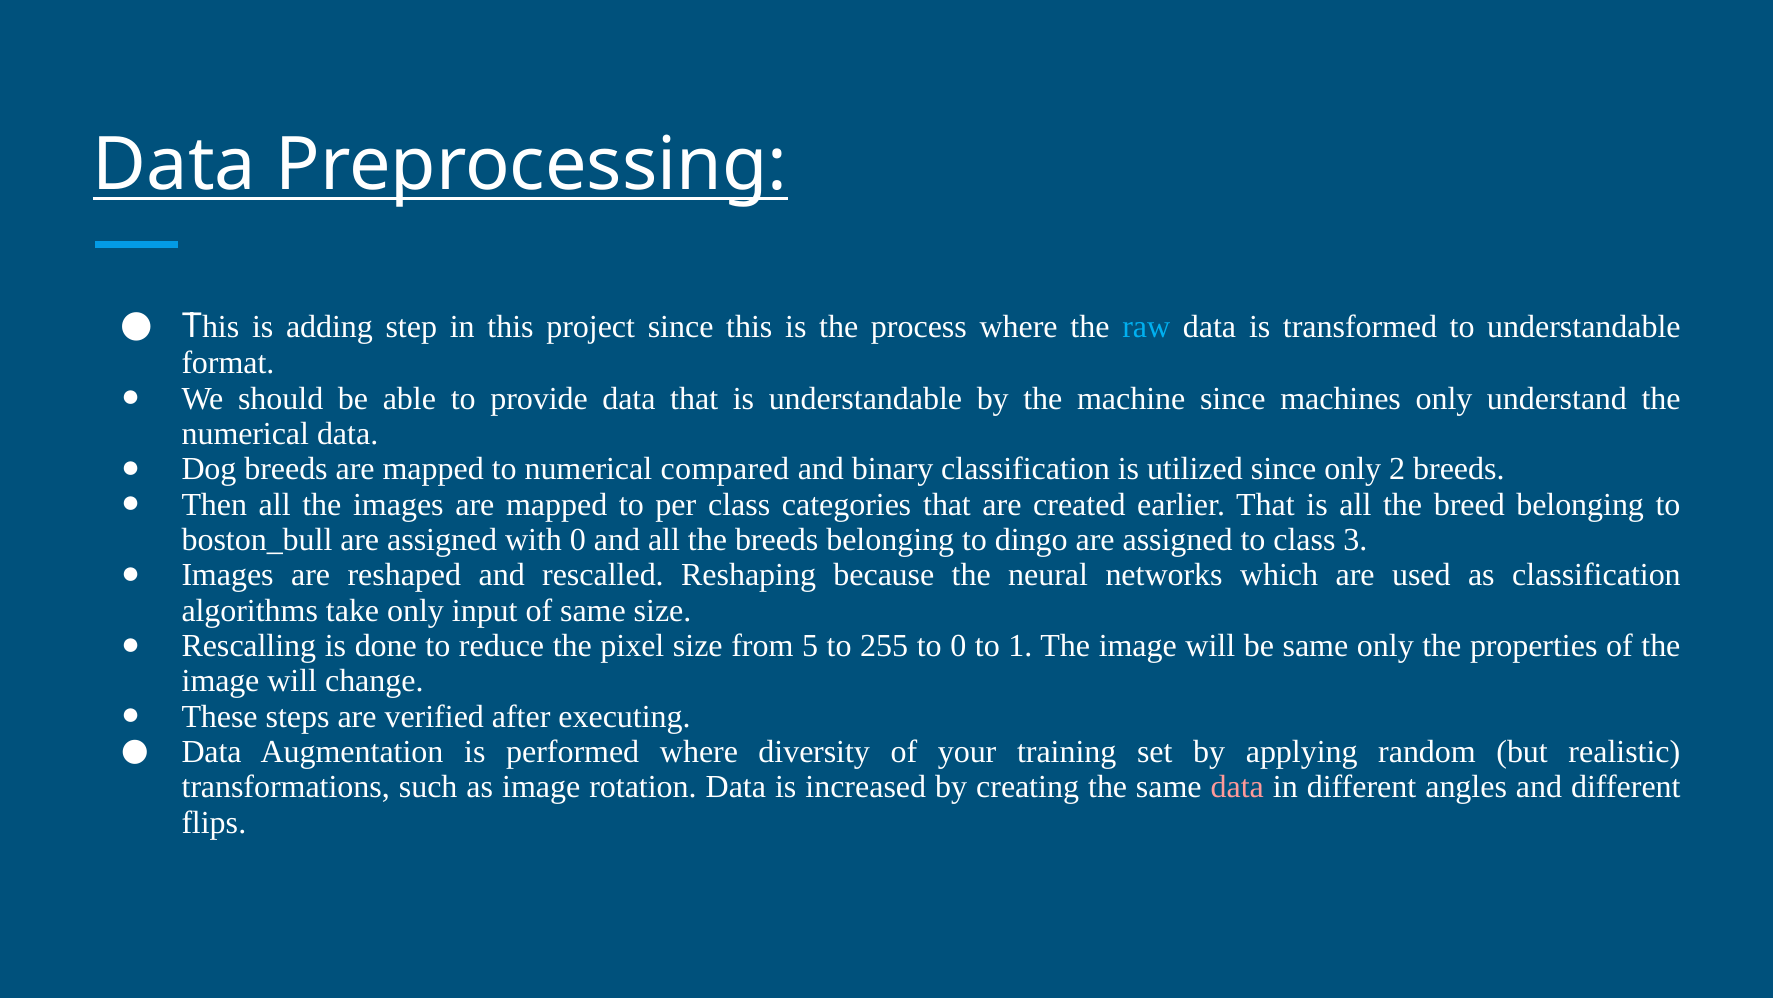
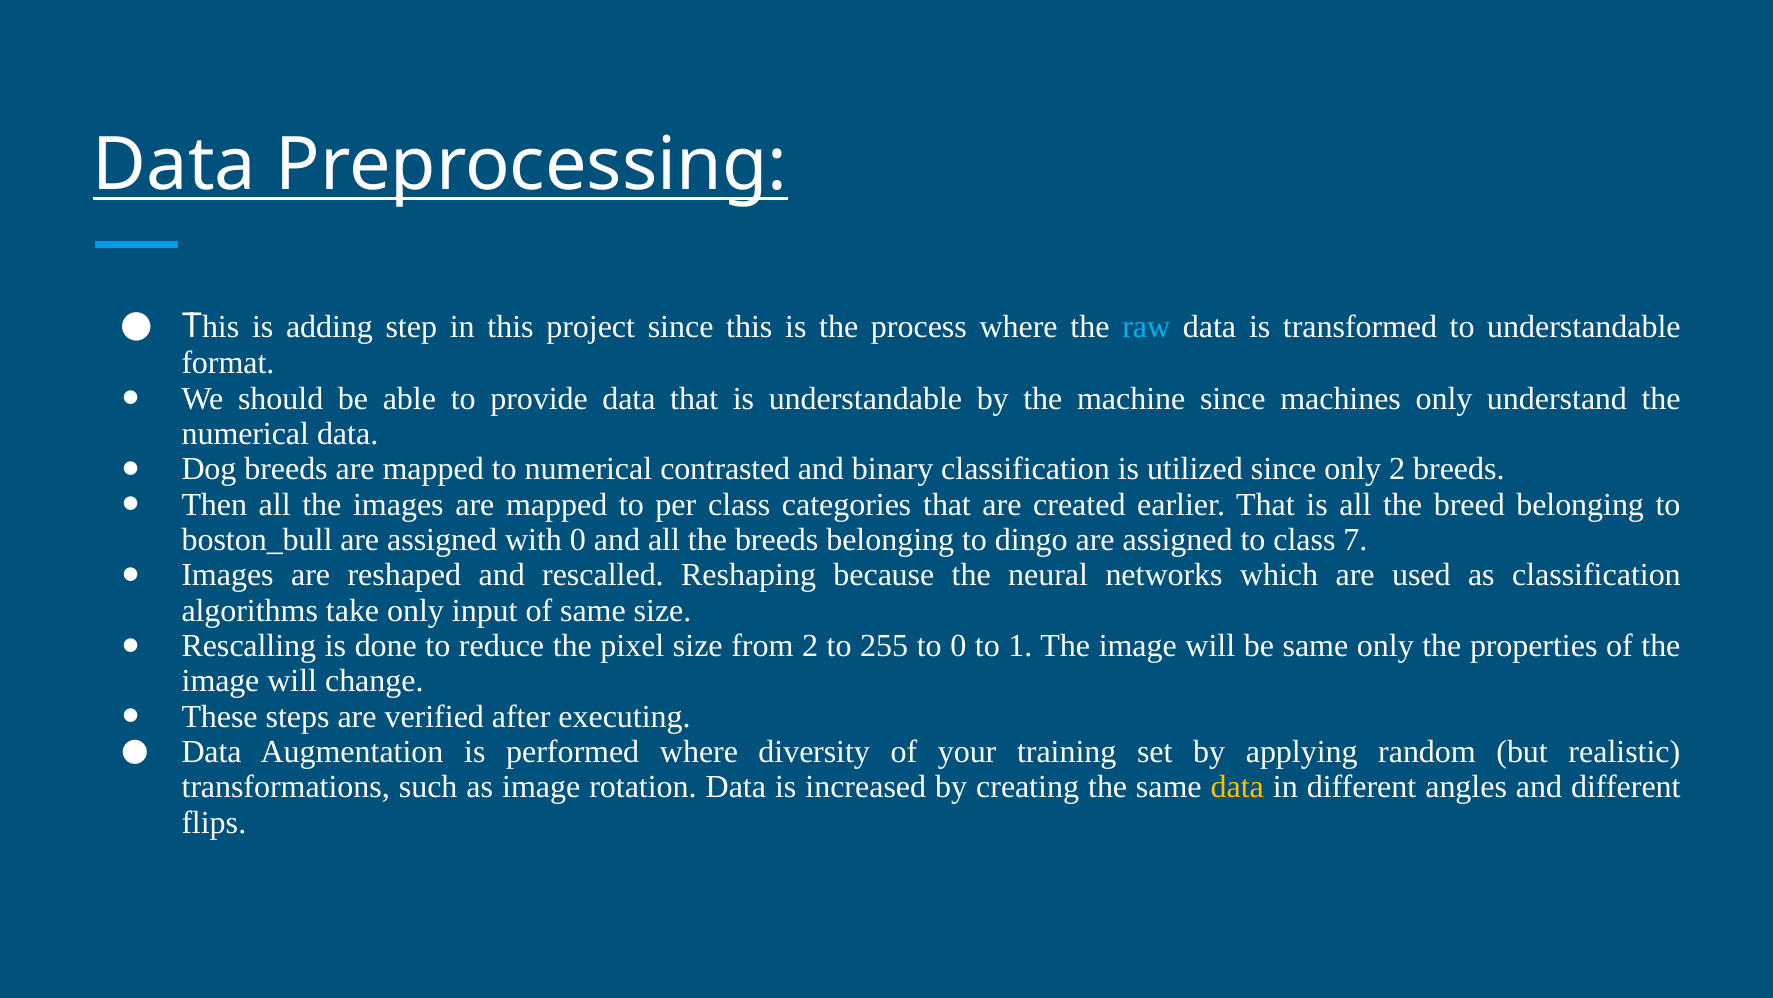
compared: compared -> contrasted
3: 3 -> 7
from 5: 5 -> 2
data at (1237, 787) colour: pink -> yellow
